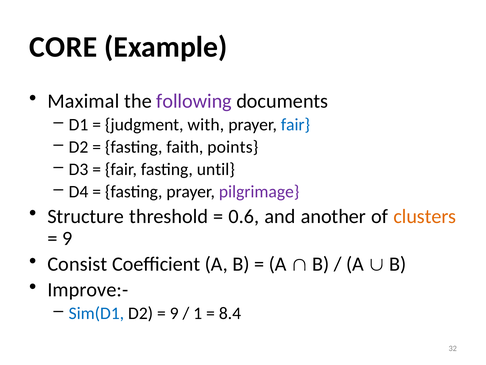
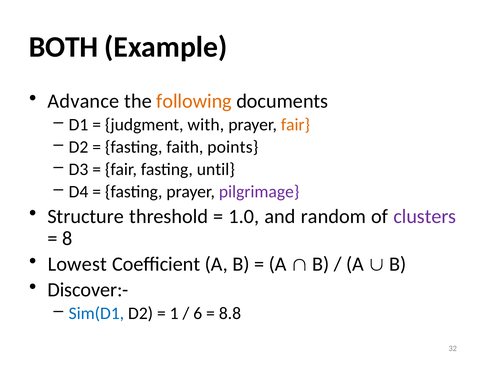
CORE: CORE -> BOTH
Maximal: Maximal -> Advance
following colour: purple -> orange
fair at (295, 125) colour: blue -> orange
0.6: 0.6 -> 1.0
another: another -> random
clusters colour: orange -> purple
9 at (67, 238): 9 -> 8
Consist: Consist -> Lowest
Improve:-: Improve:- -> Discover:-
9 at (174, 313): 9 -> 1
1: 1 -> 6
8.4: 8.4 -> 8.8
